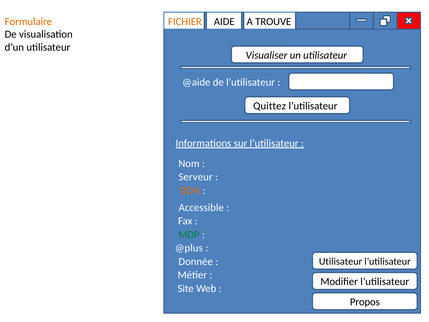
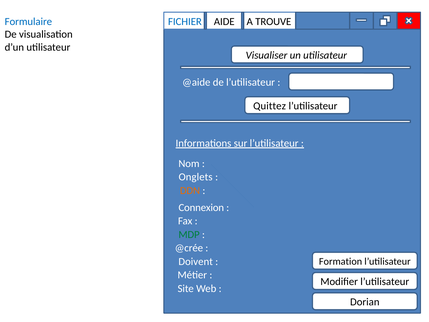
Formulaire colour: orange -> blue
FICHIER colour: orange -> blue
Serveur: Serveur -> Onglets
Accessible: Accessible -> Connexion
@plus: @plus -> @crée
Donnée: Donnée -> Doivent
Utilisateur at (341, 261): Utilisateur -> Formation
Propos: Propos -> Dorian
